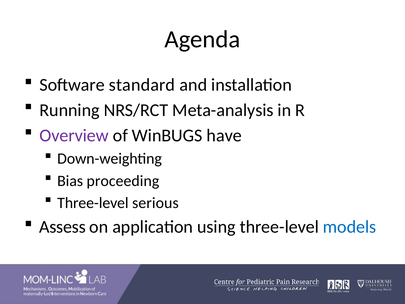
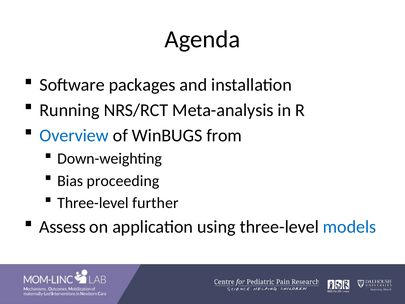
standard: standard -> packages
Overview colour: purple -> blue
have: have -> from
serious: serious -> further
